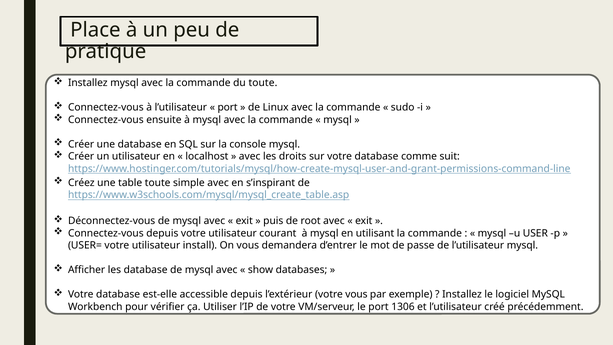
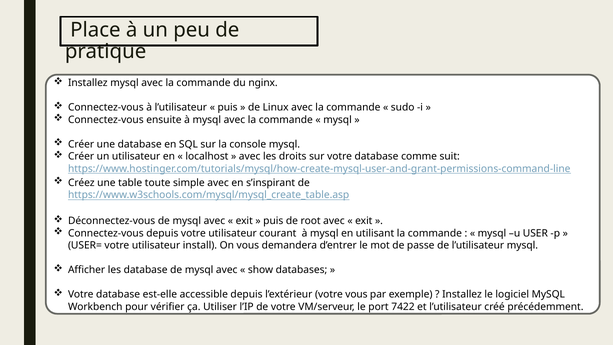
du toute: toute -> nginx
port at (228, 107): port -> puis
1306: 1306 -> 7422
